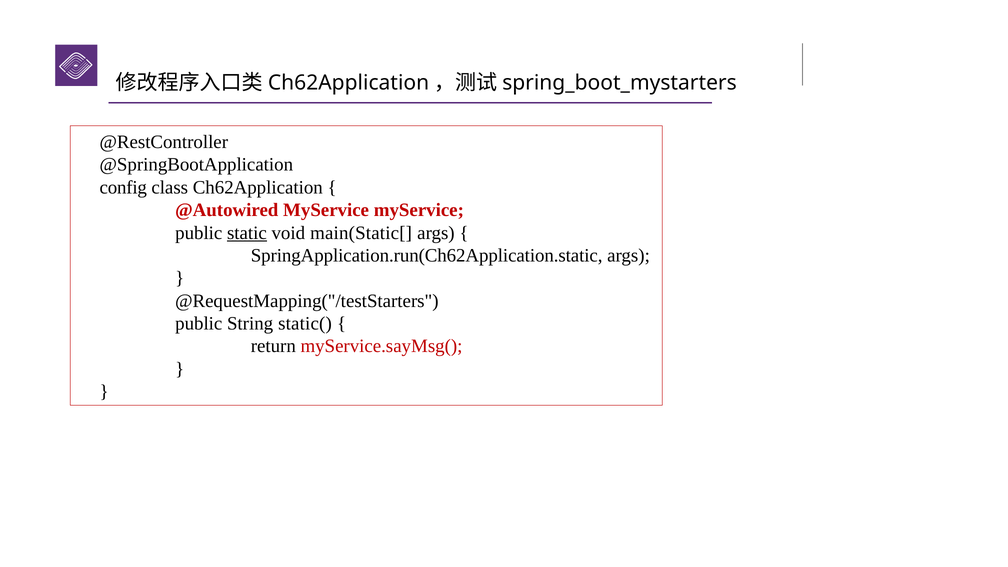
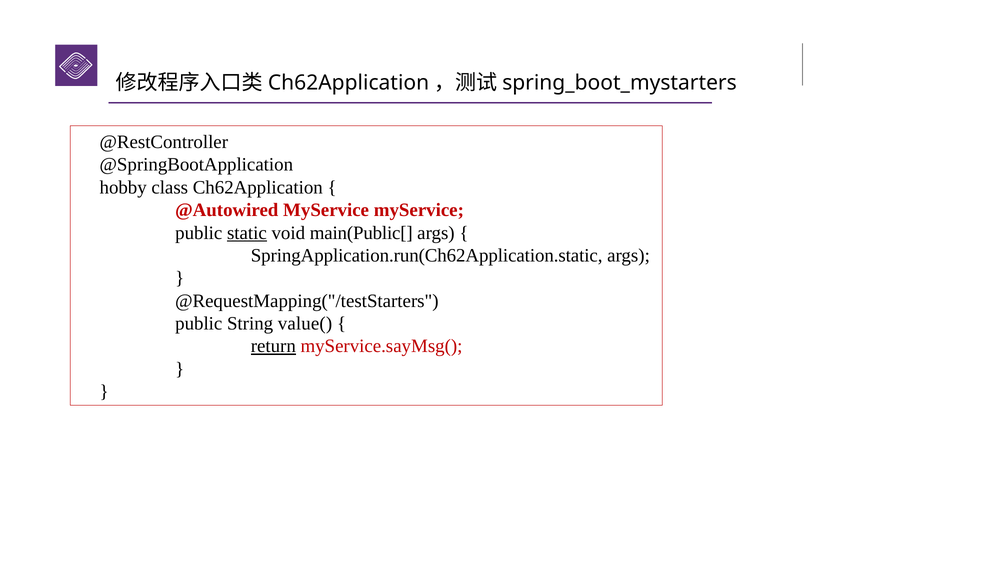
config: config -> hobby
main(Static[: main(Static[ -> main(Public[
static(: static( -> value(
return underline: none -> present
